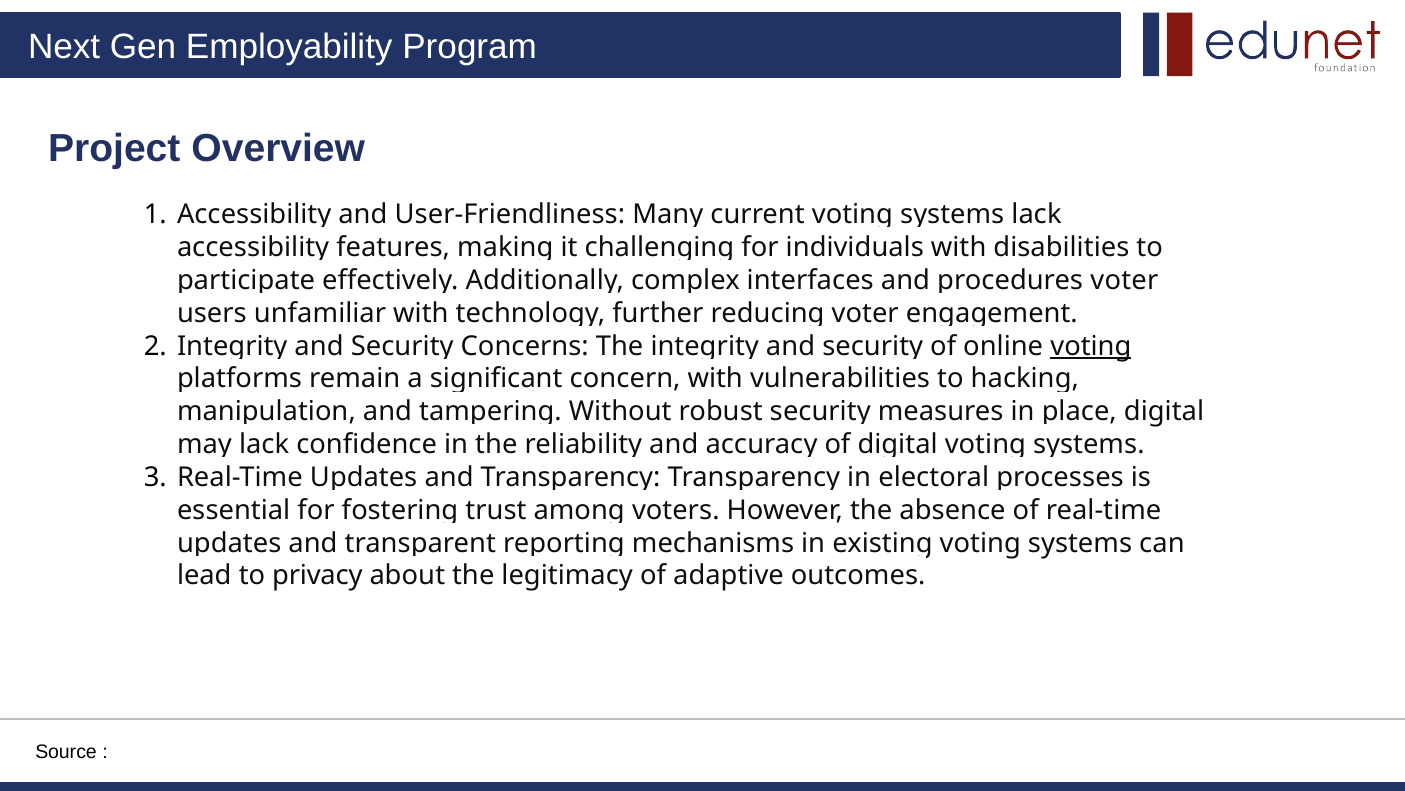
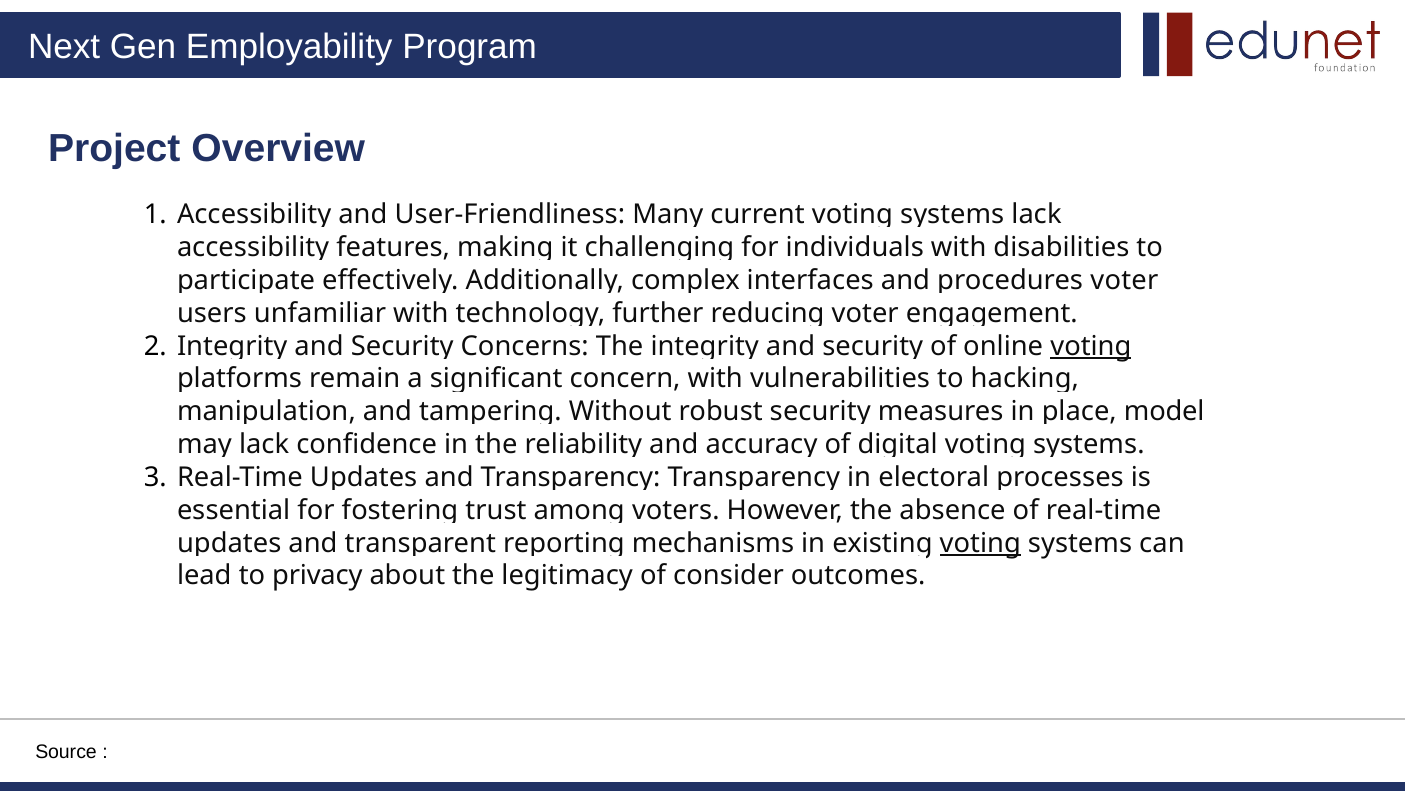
digital at (1164, 411): digital -> model
voting at (980, 543) underline: none -> present
adaptive: adaptive -> consider
